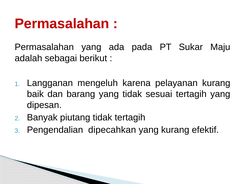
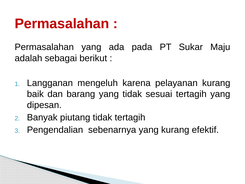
dipecahkan: dipecahkan -> sebenarnya
